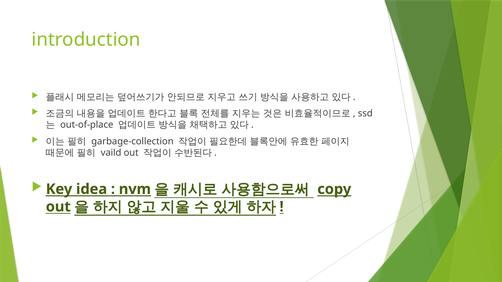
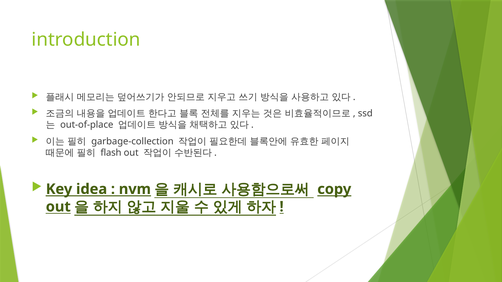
vaild: vaild -> flash
